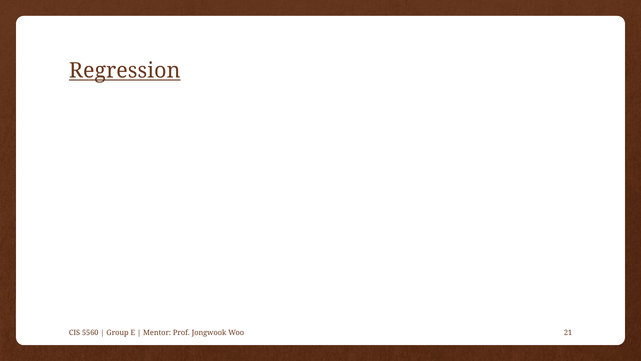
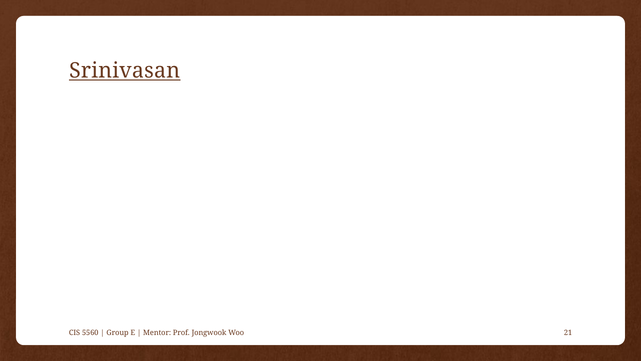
Regression: Regression -> Srinivasan
